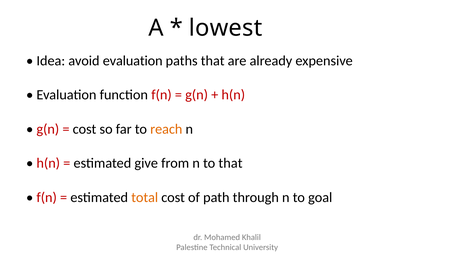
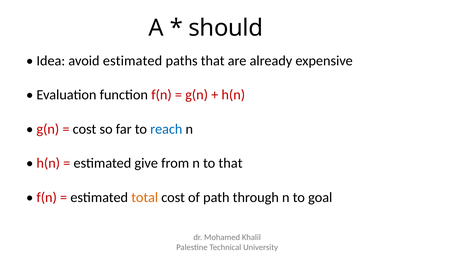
lowest: lowest -> should
avoid evaluation: evaluation -> estimated
reach colour: orange -> blue
